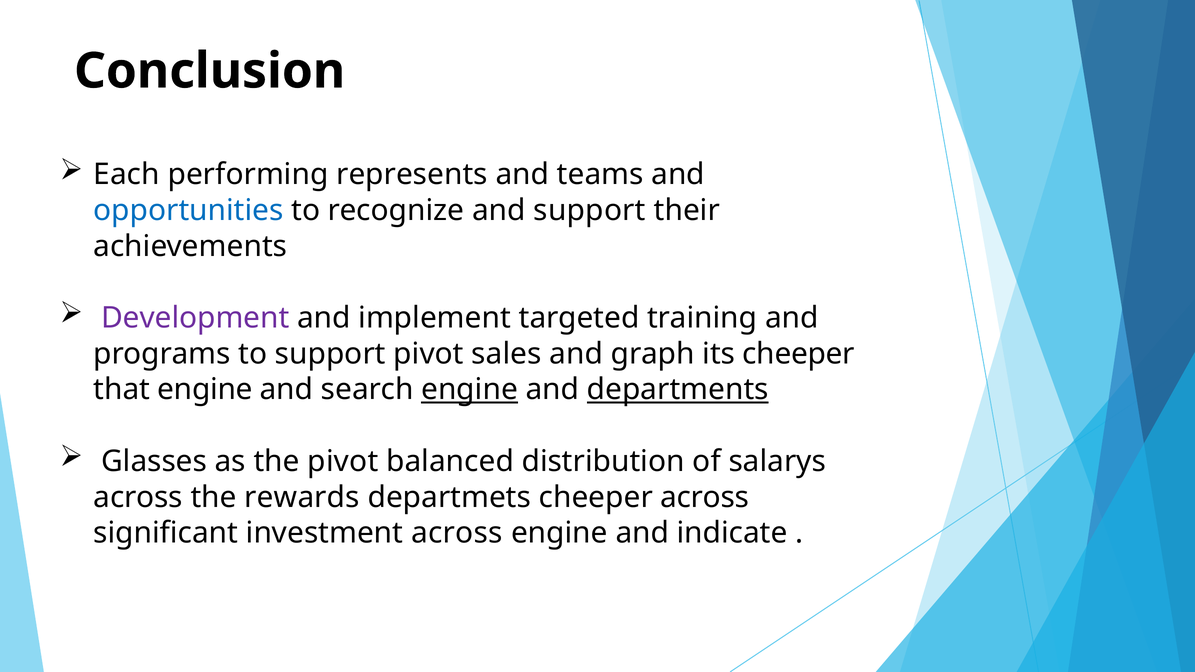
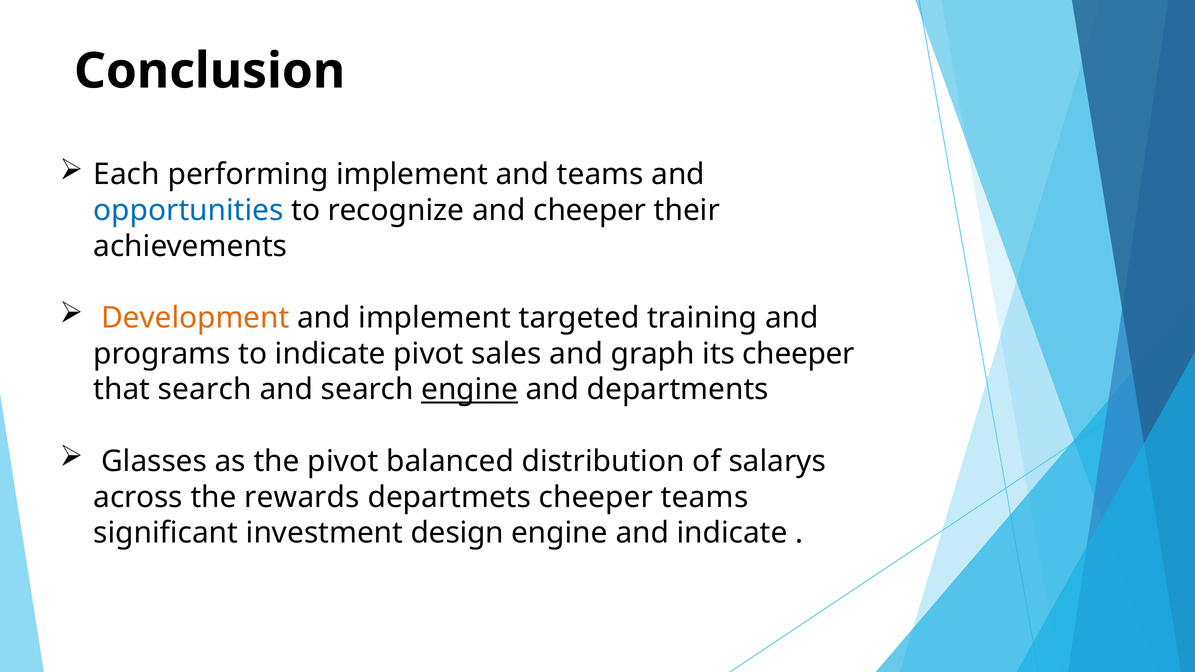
performing represents: represents -> implement
and support: support -> cheeper
Development colour: purple -> orange
to support: support -> indicate
that engine: engine -> search
departments underline: present -> none
cheeper across: across -> teams
investment across: across -> design
